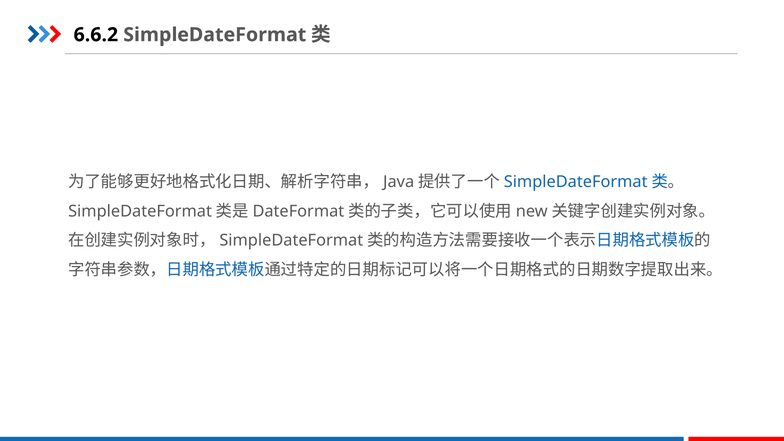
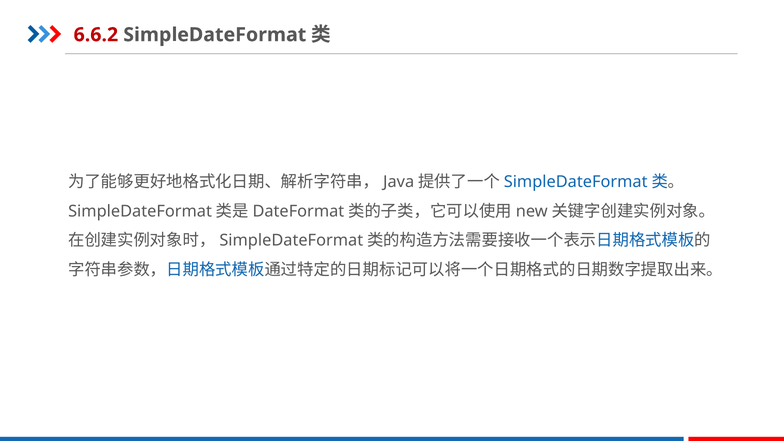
6.6.2 colour: black -> red
